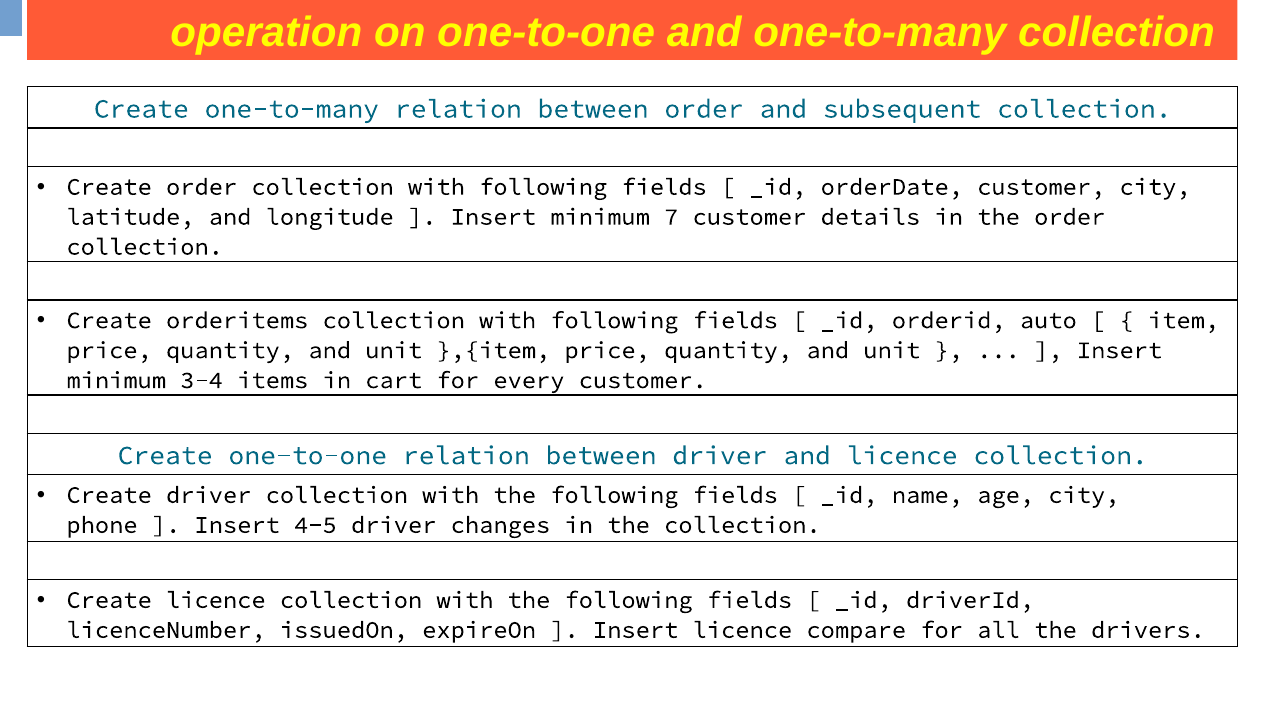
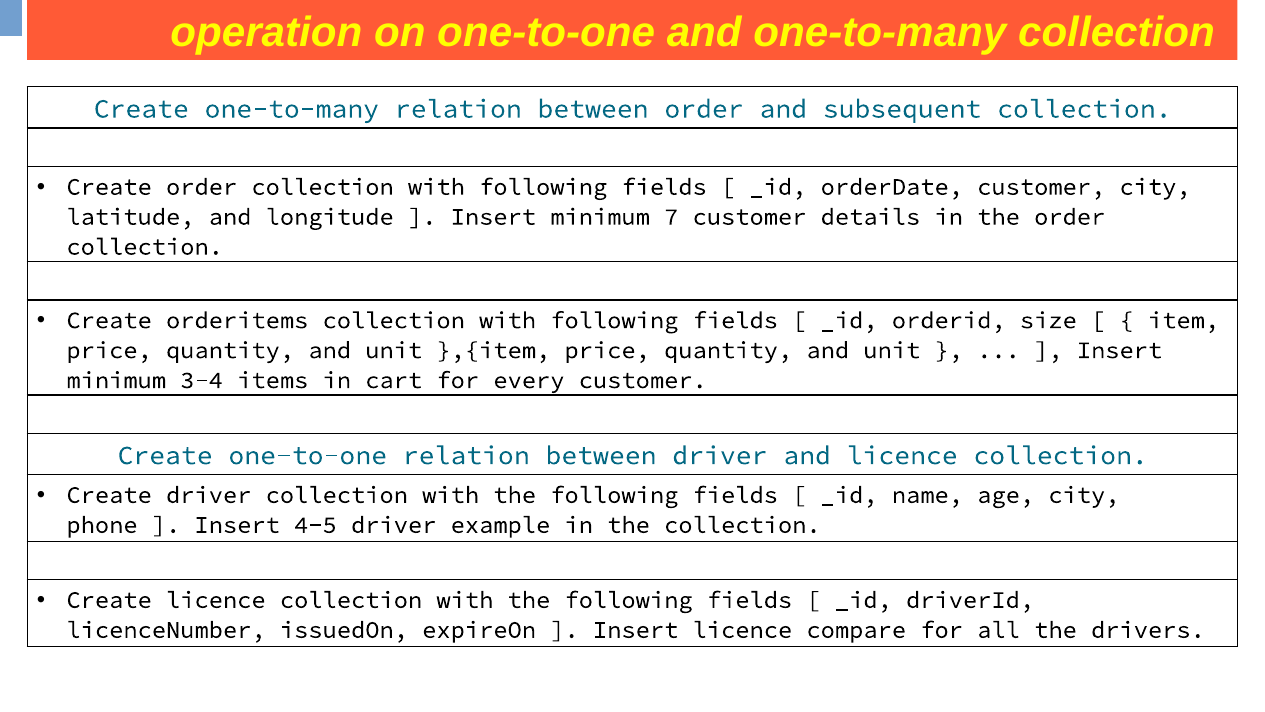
auto: auto -> size
changes: changes -> example
